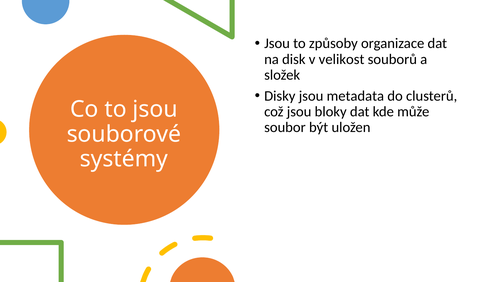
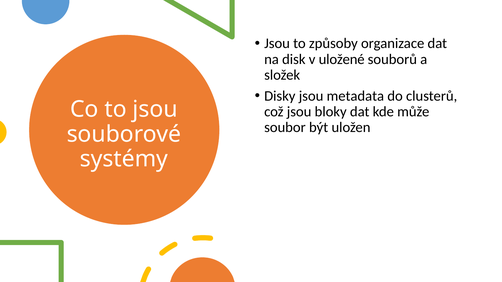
velikost: velikost -> uložené
